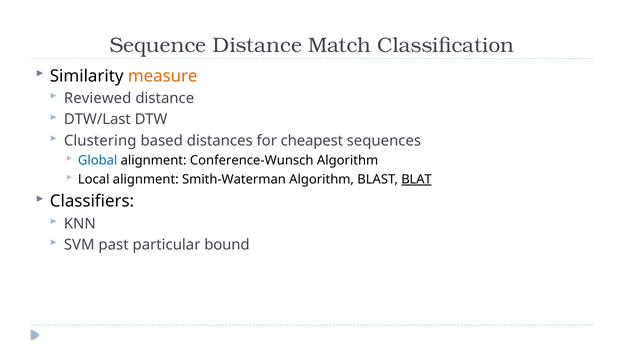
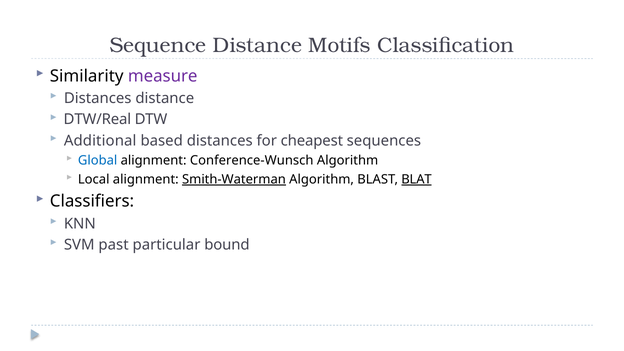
Match: Match -> Motifs
measure colour: orange -> purple
Reviewed at (98, 98): Reviewed -> Distances
DTW/Last: DTW/Last -> DTW/Real
Clustering: Clustering -> Additional
Smith-Waterman underline: none -> present
